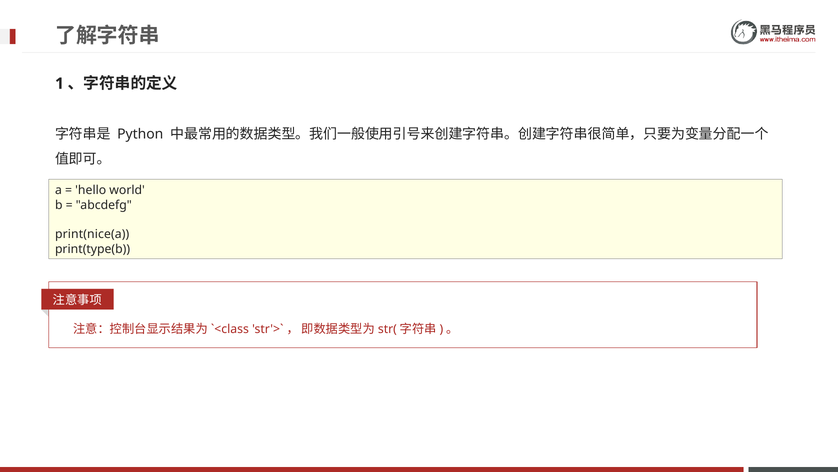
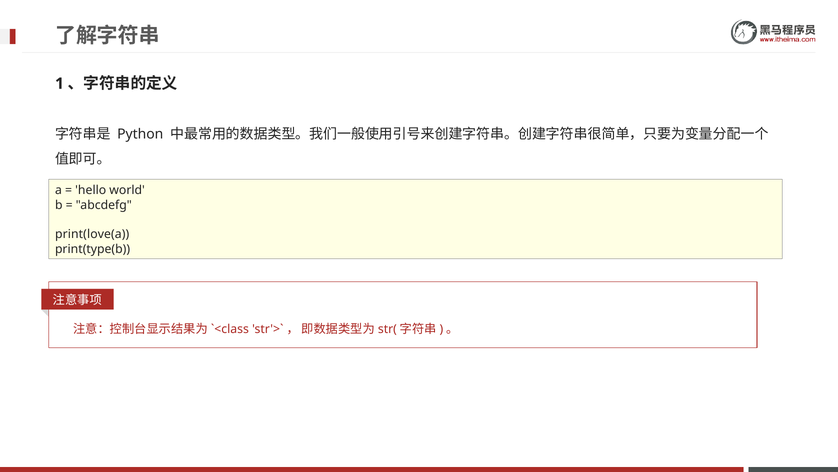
print(nice(a: print(nice(a -> print(love(a
